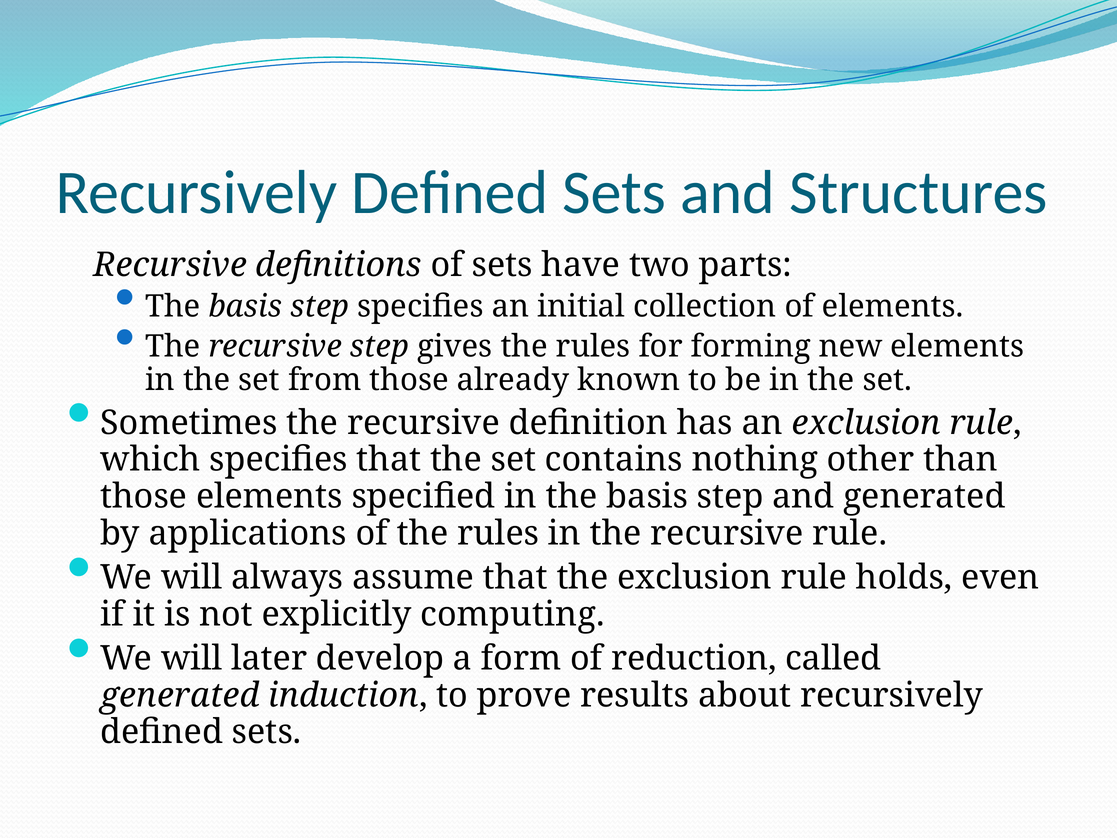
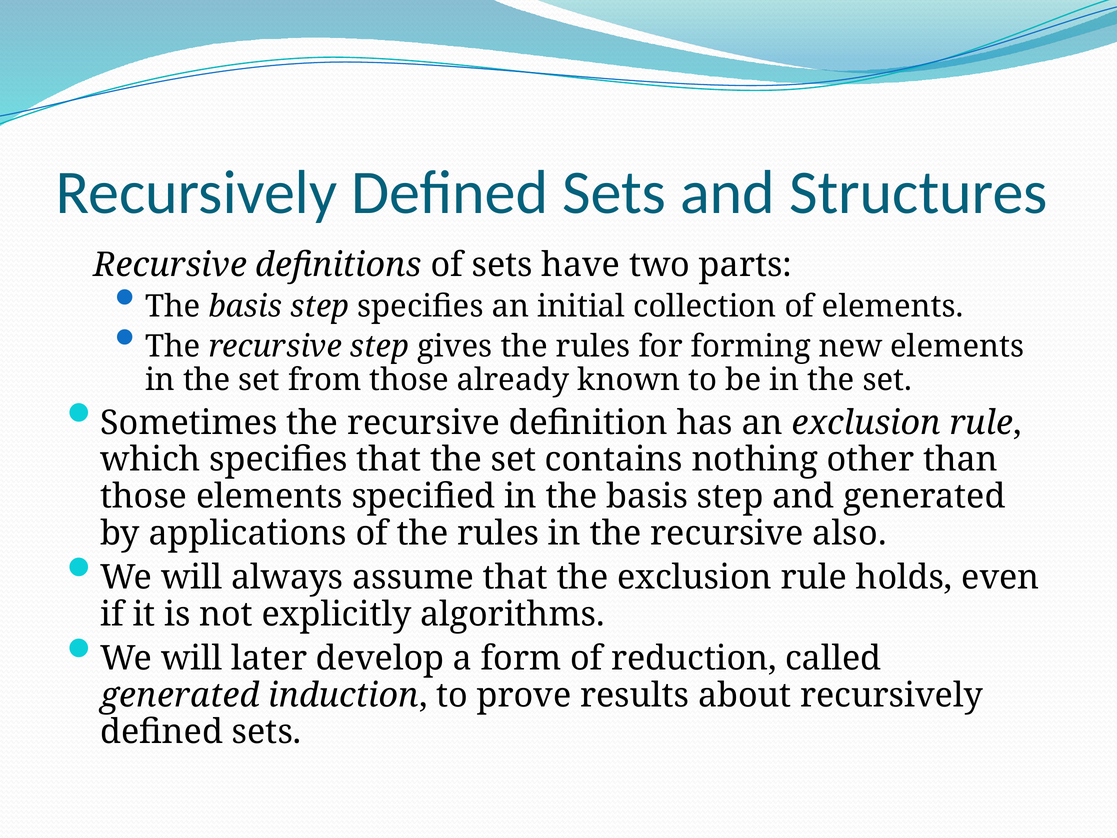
recursive rule: rule -> also
computing: computing -> algorithms
